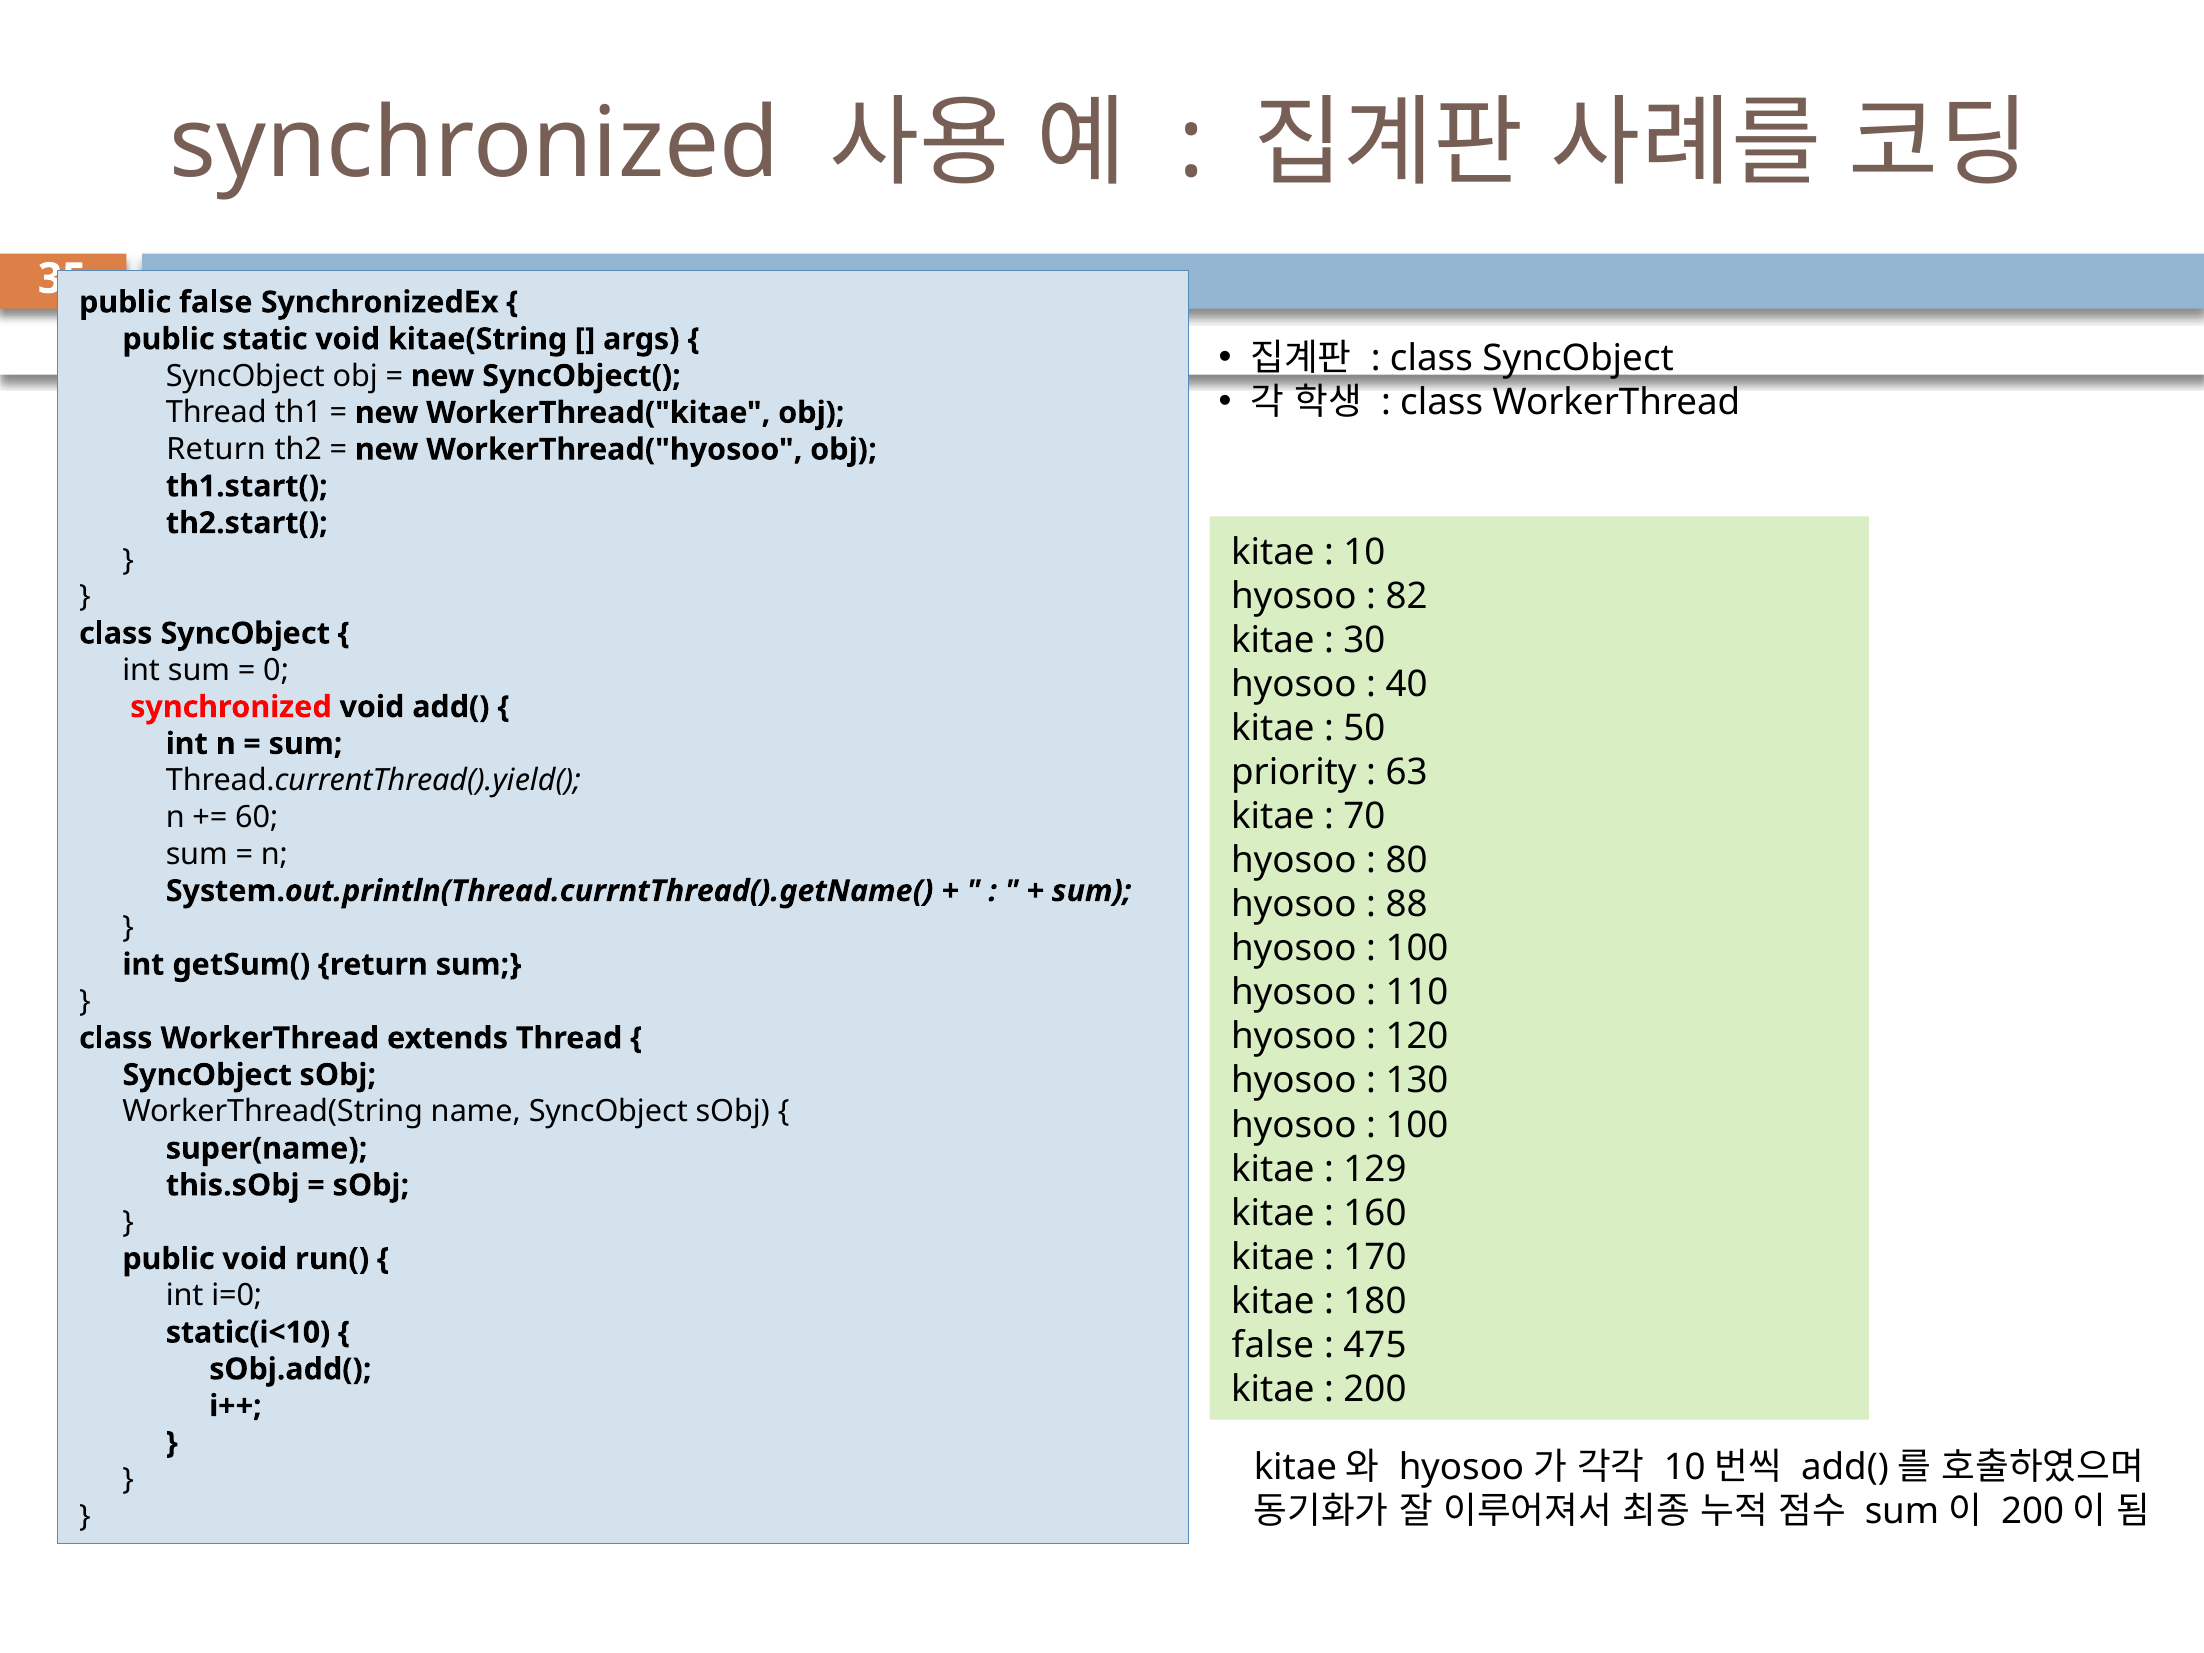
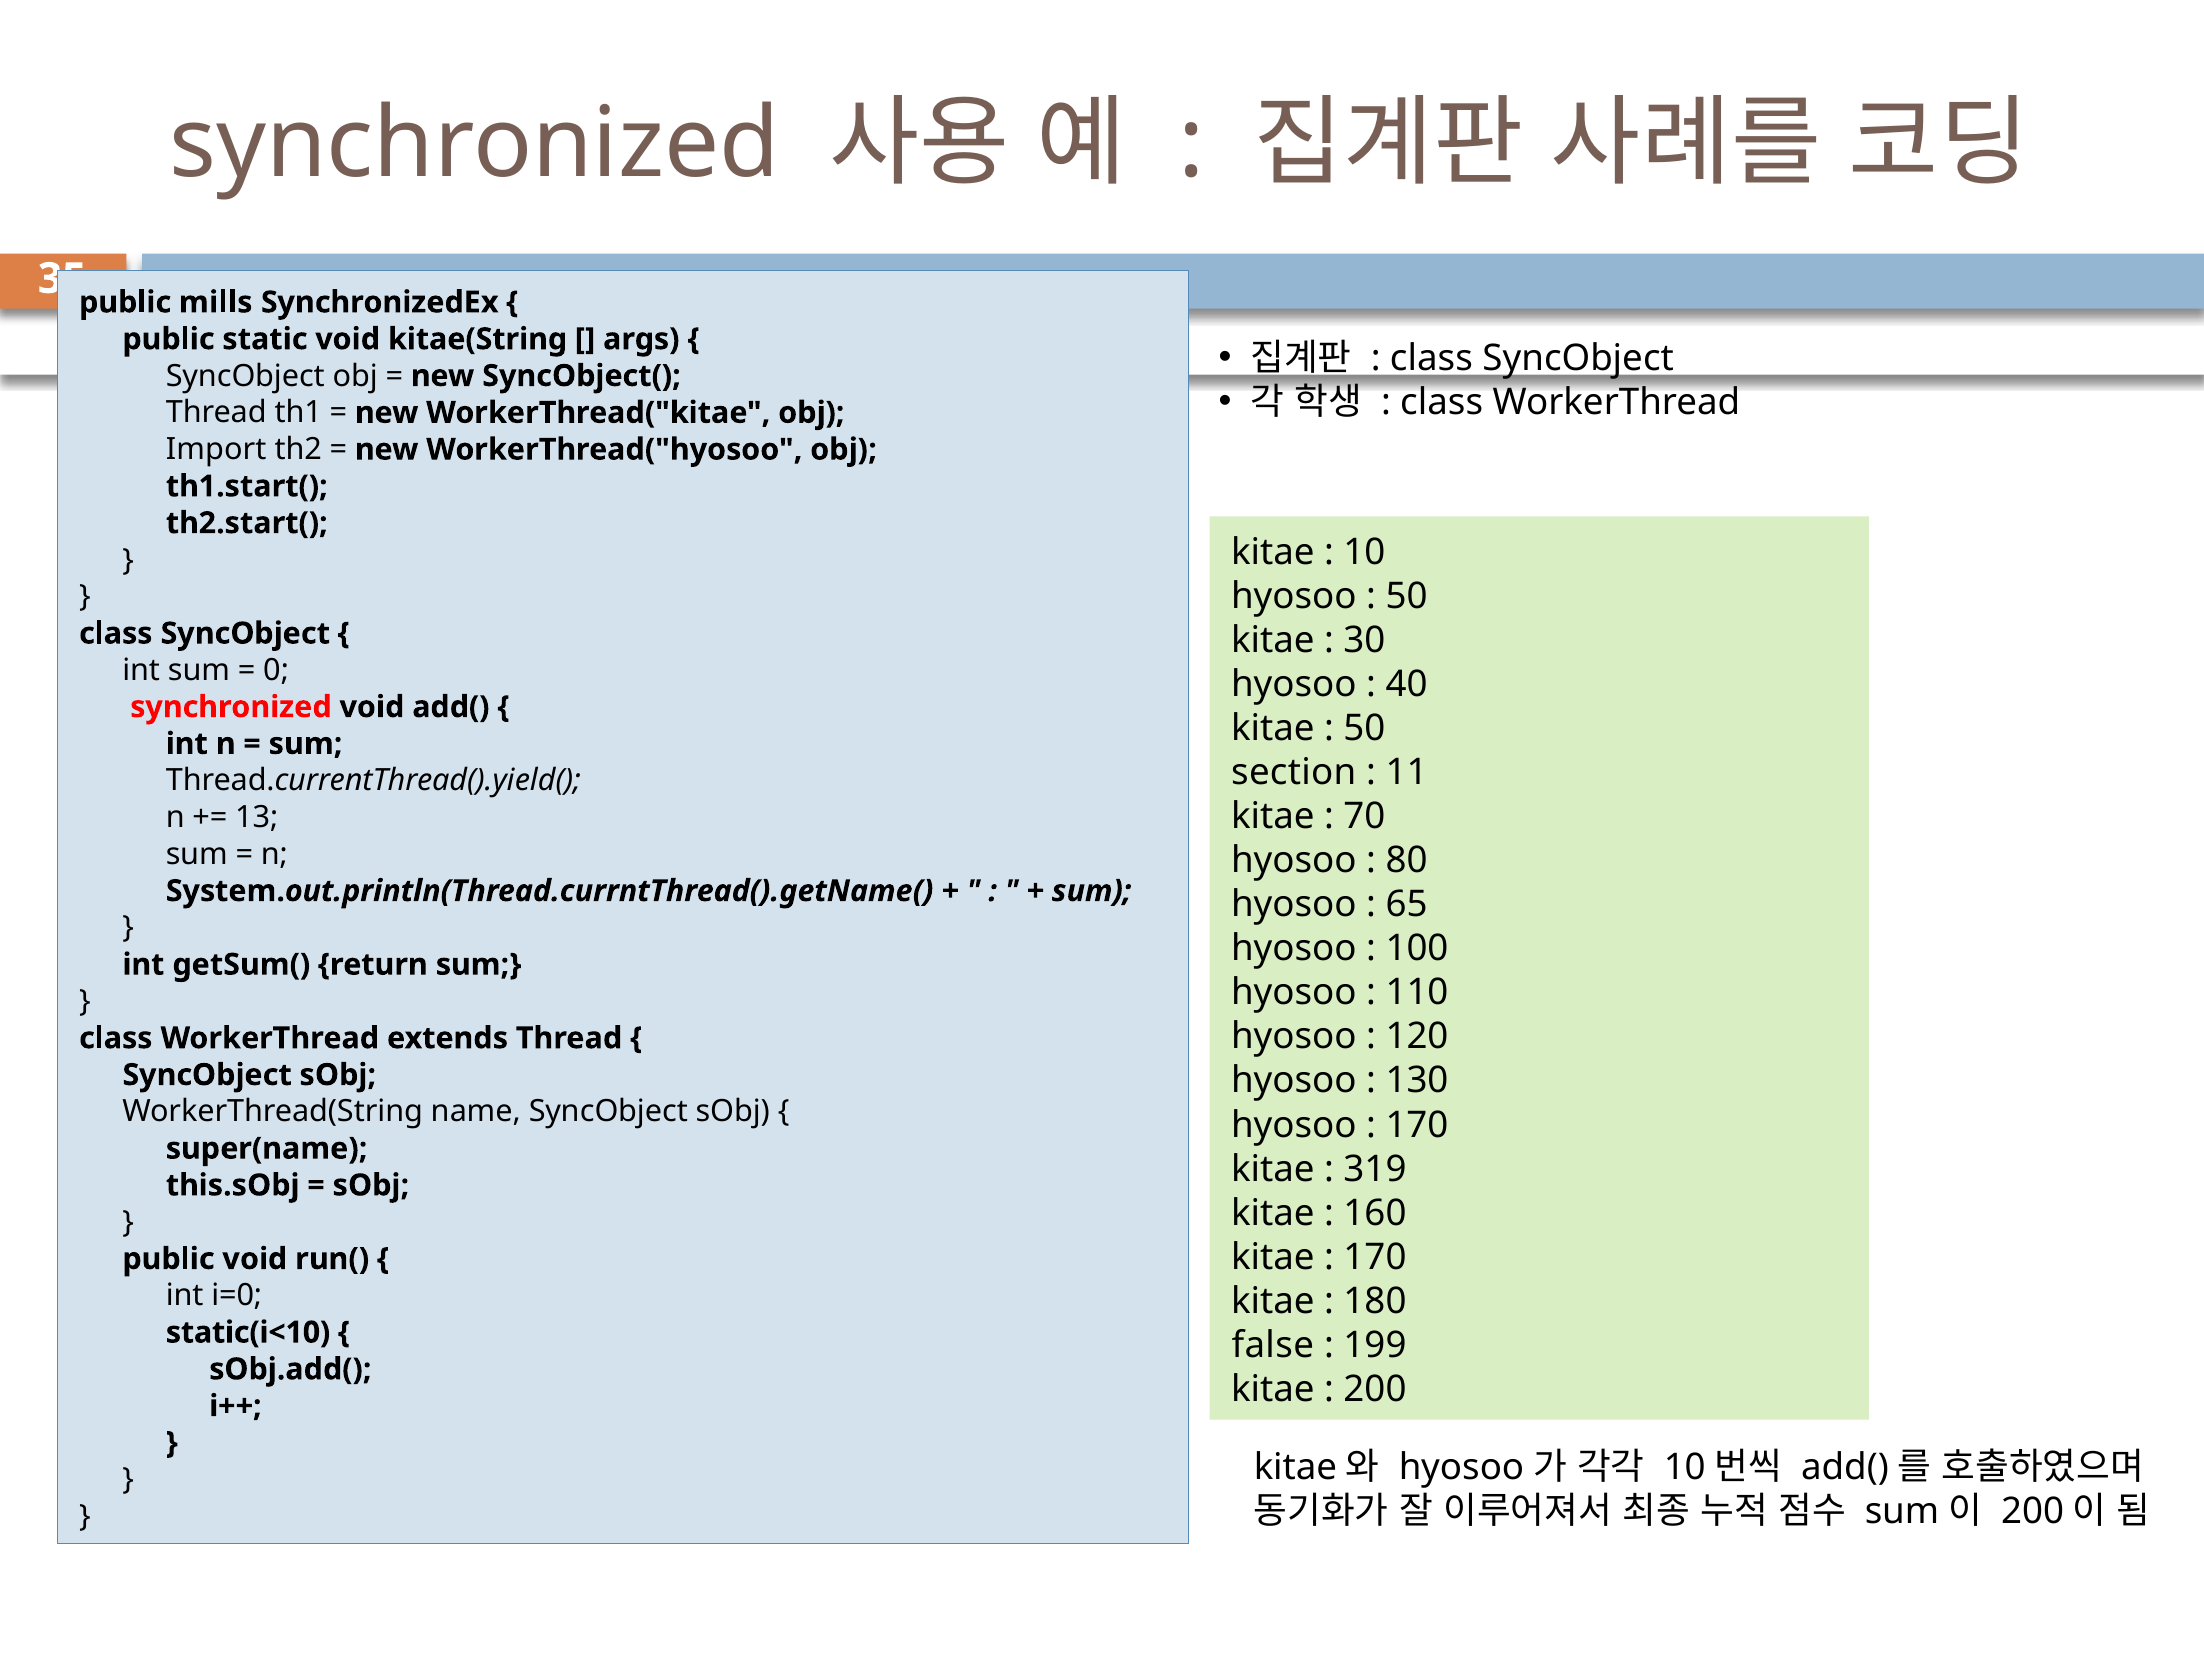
public false: false -> mills
Return at (216, 450): Return -> Import
82 at (1407, 596): 82 -> 50
priority: priority -> section
63: 63 -> 11
60: 60 -> 13
88: 88 -> 65
100 at (1417, 1125): 100 -> 170
129: 129 -> 319
475: 475 -> 199
